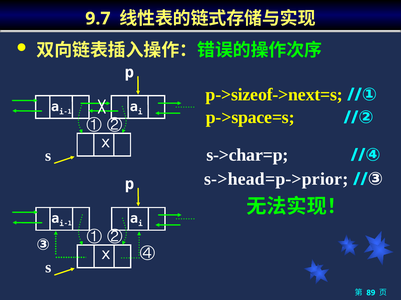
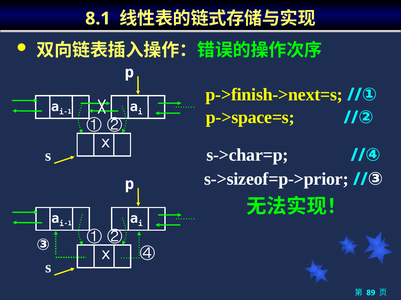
9.7: 9.7 -> 8.1
p->sizeof->next=s: p->sizeof->next=s -> p->finish->next=s
s->head=p->prior: s->head=p->prior -> s->sizeof=p->prior
